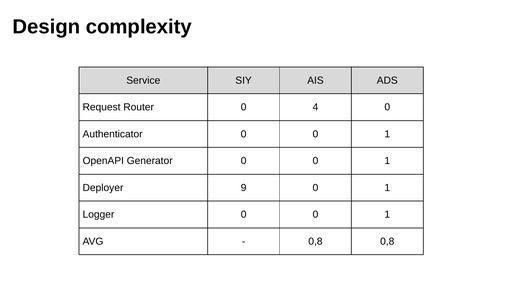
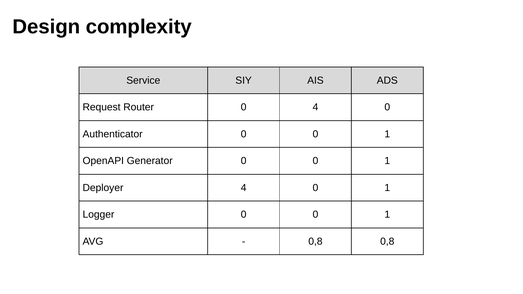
Deployer 9: 9 -> 4
